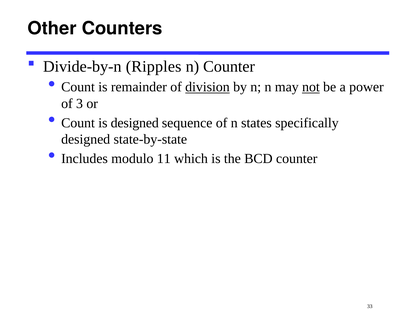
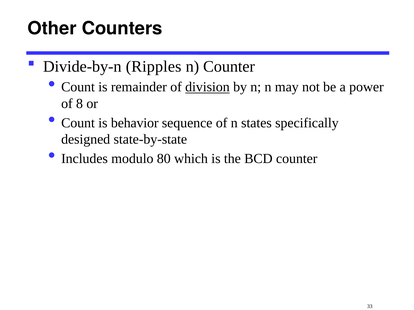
not underline: present -> none
3: 3 -> 8
is designed: designed -> behavior
11: 11 -> 80
